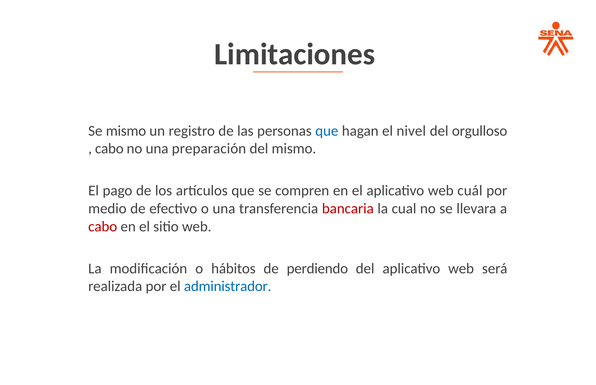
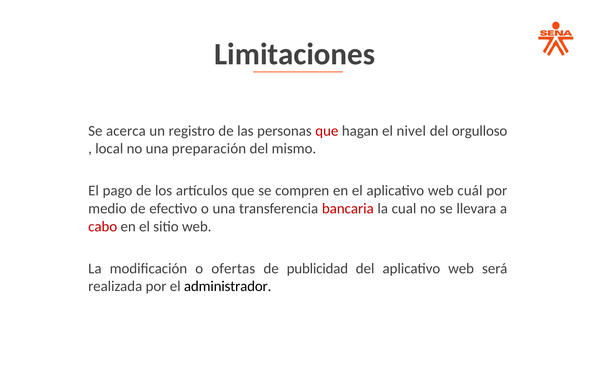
Se mismo: mismo -> acerca
que at (327, 131) colour: blue -> red
cabo at (109, 149): cabo -> local
hábitos: hábitos -> ofertas
perdiendo: perdiendo -> publicidad
administrador colour: blue -> black
